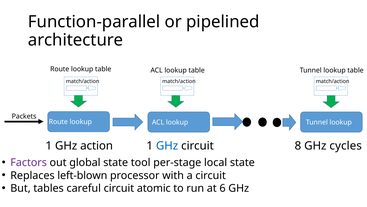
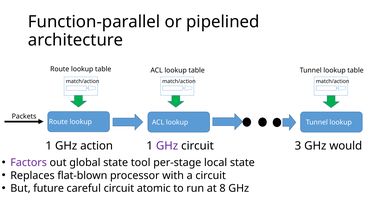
GHz at (167, 146) colour: blue -> purple
8: 8 -> 3
cycles: cycles -> would
left-blown: left-blown -> flat-blown
tables: tables -> future
6: 6 -> 8
